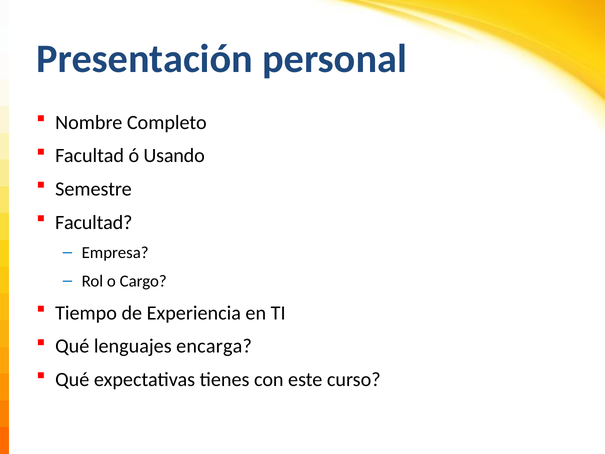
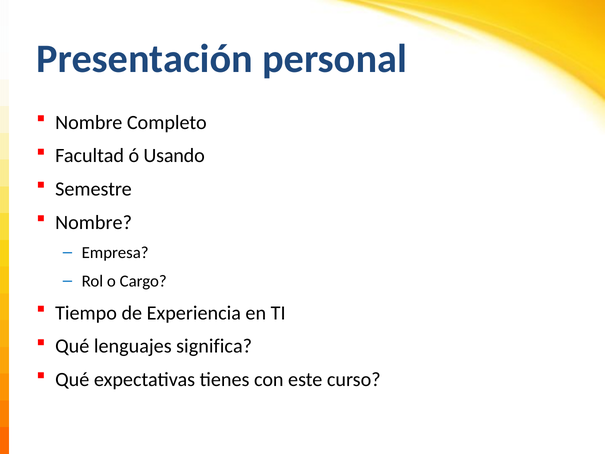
Facultad at (94, 222): Facultad -> Nombre
encarga: encarga -> significa
